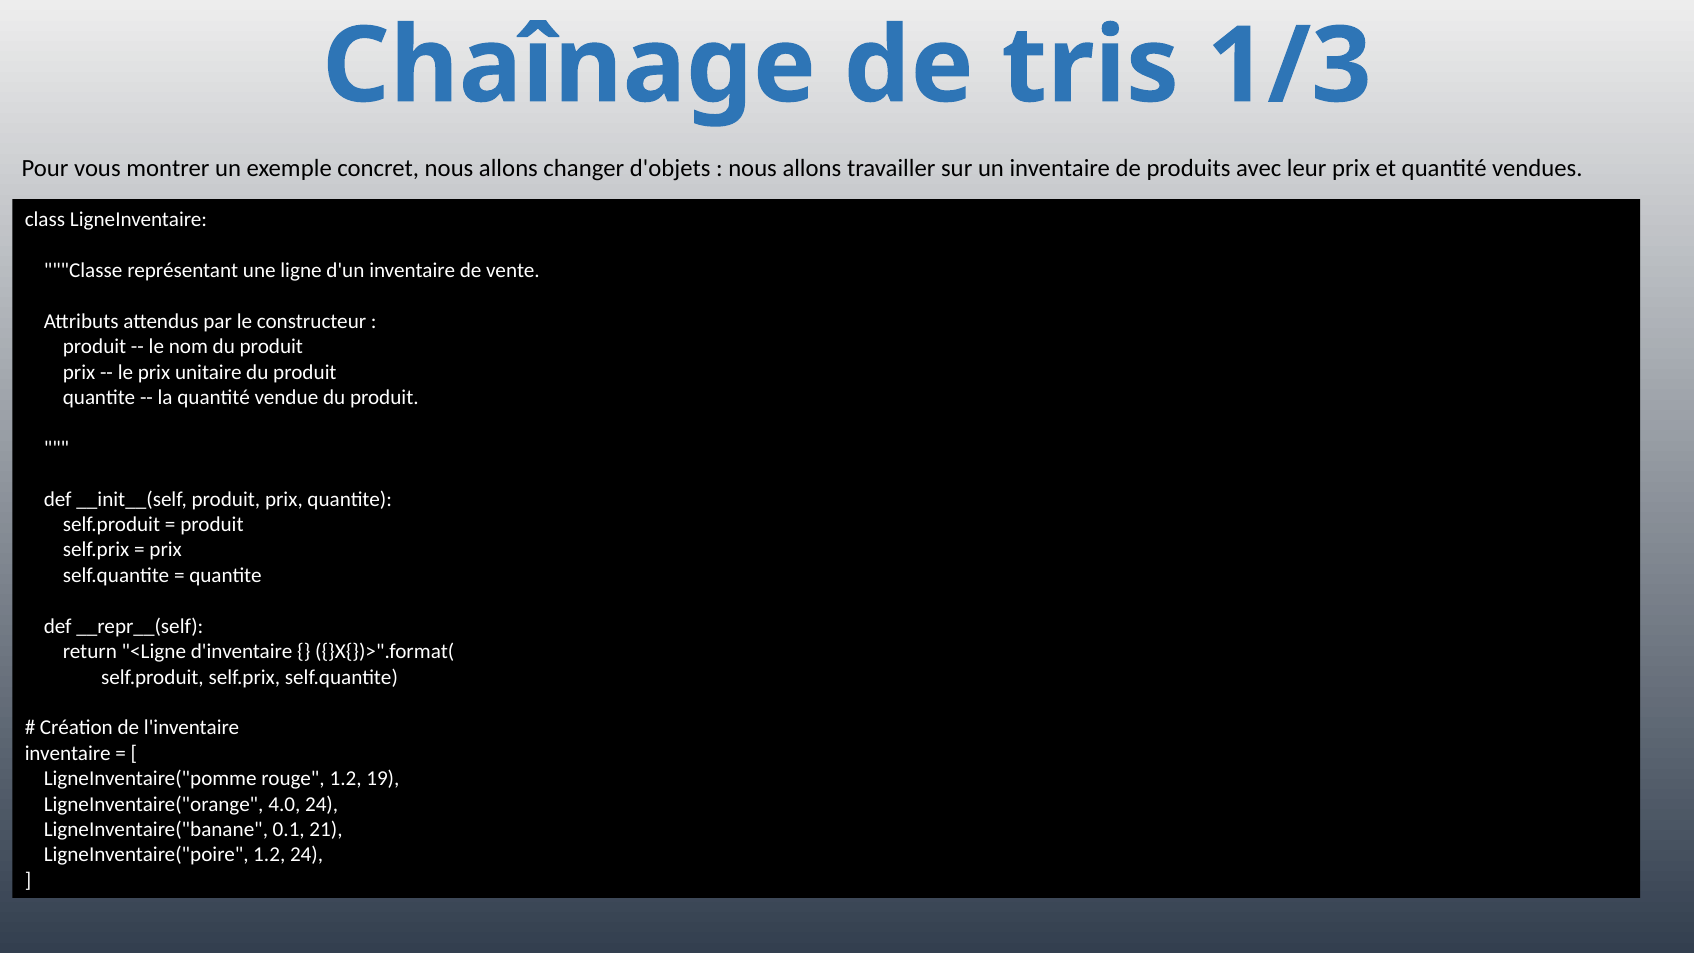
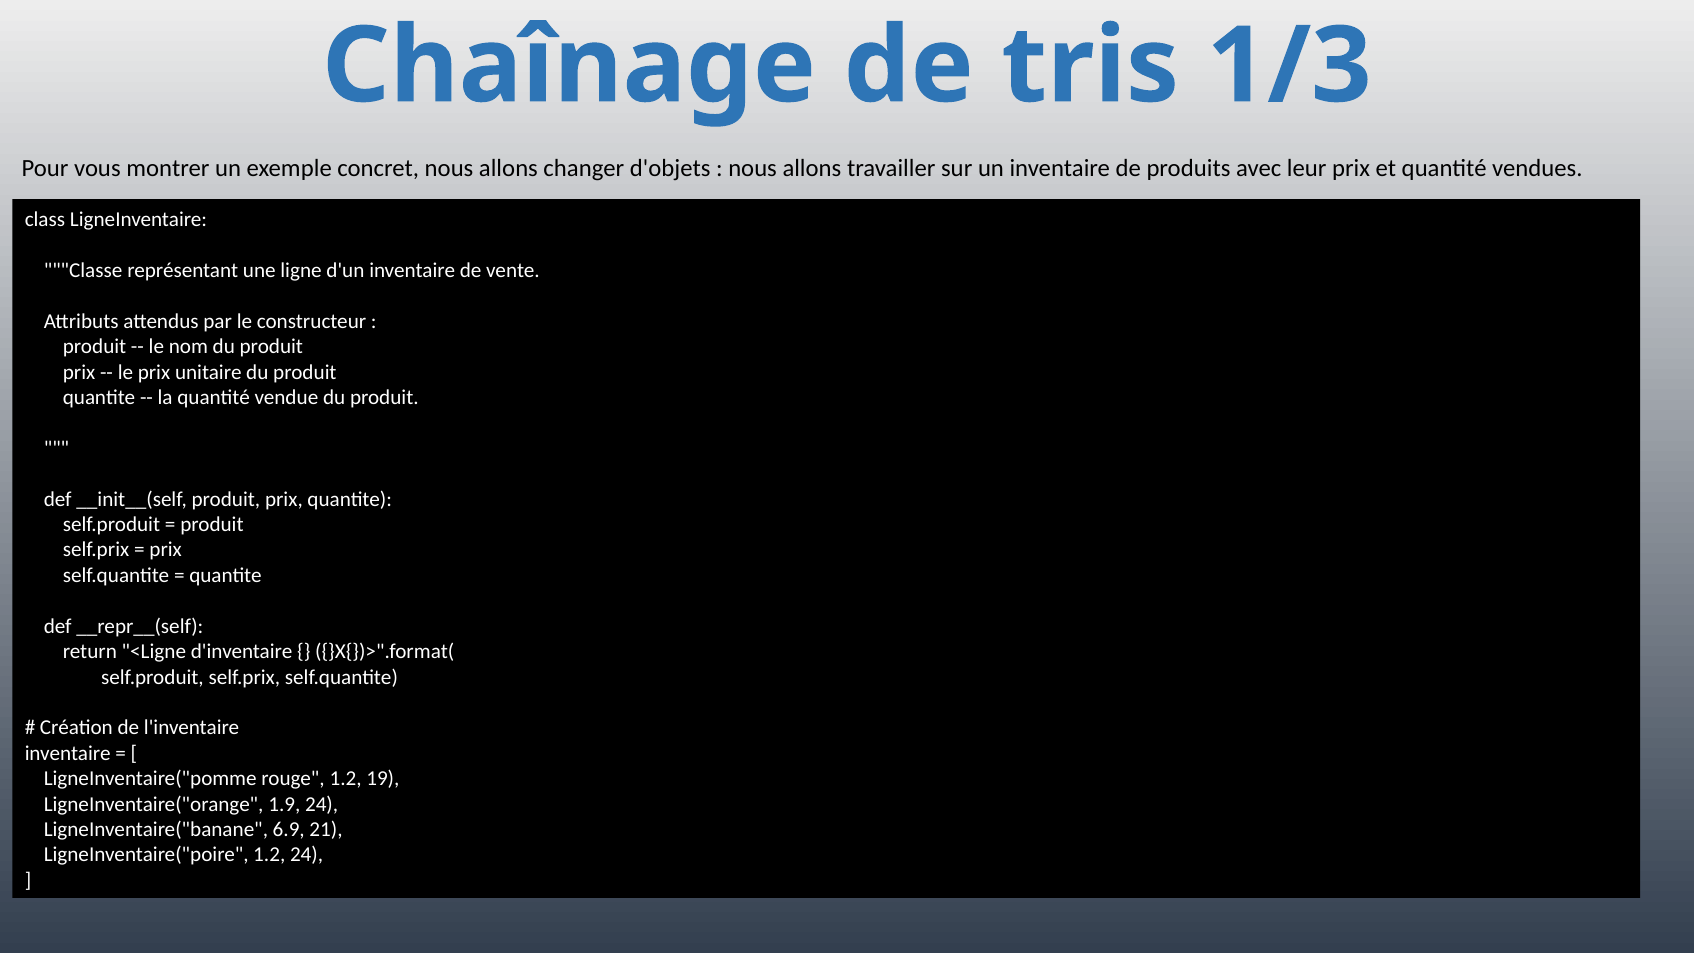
4.0: 4.0 -> 1.9
0.1: 0.1 -> 6.9
